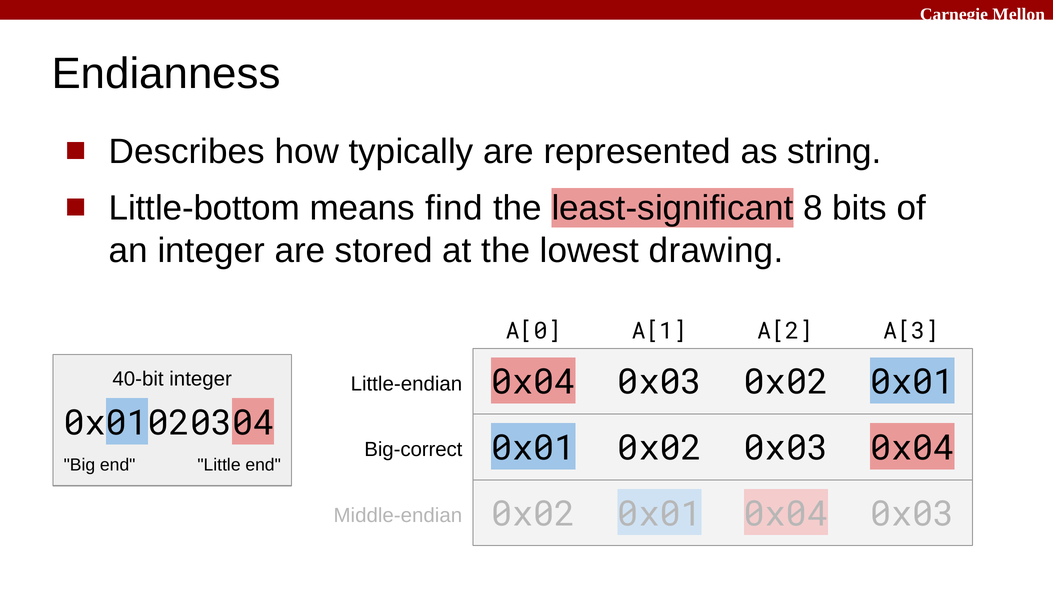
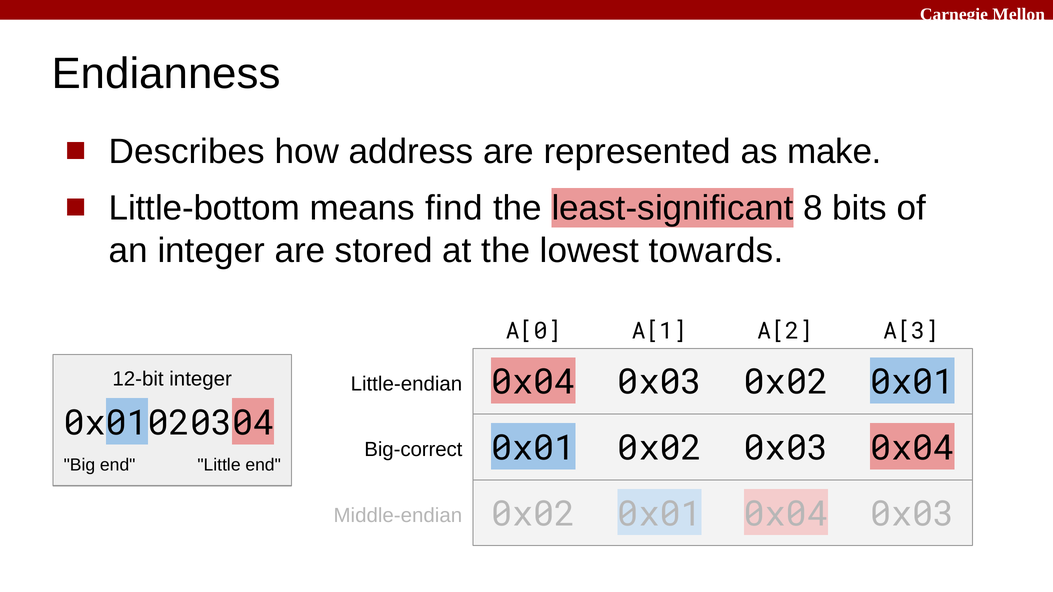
typically: typically -> address
string: string -> make
drawing: drawing -> towards
40-bit: 40-bit -> 12-bit
